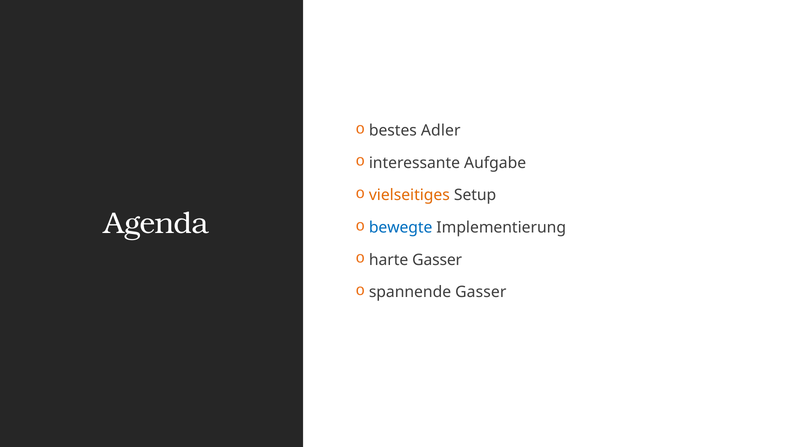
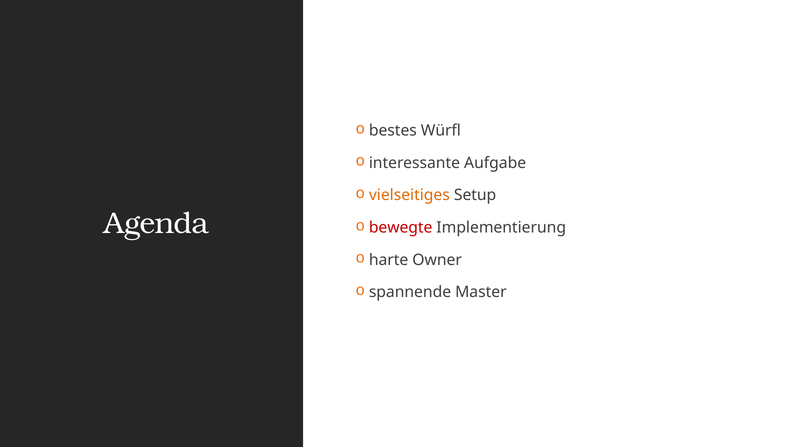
Adler: Adler -> Würfl
bewegte colour: blue -> red
harte Gasser: Gasser -> Owner
spannende Gasser: Gasser -> Master
